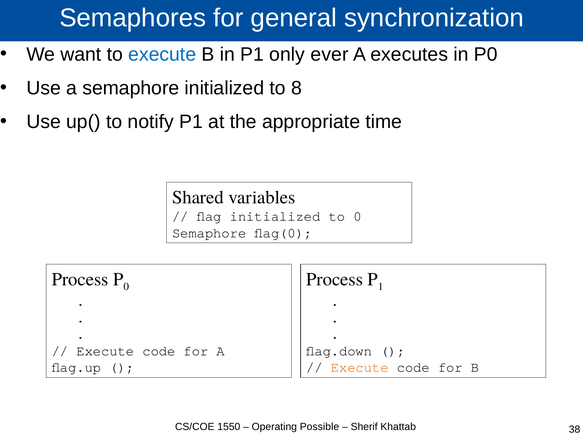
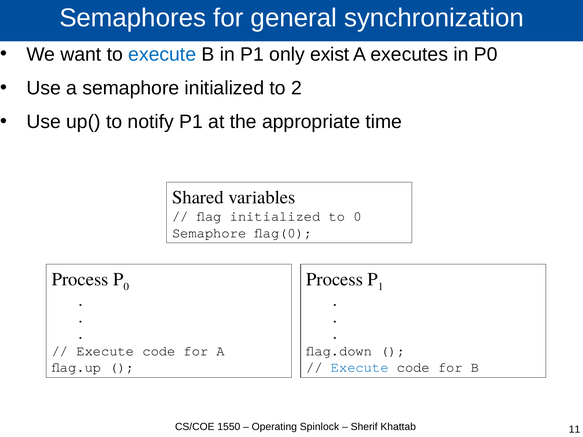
ever: ever -> exist
8: 8 -> 2
Execute at (360, 368) colour: orange -> blue
Possible: Possible -> Spinlock
38: 38 -> 11
